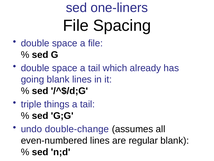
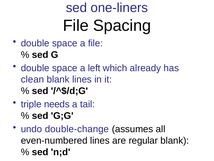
space a tail: tail -> left
going: going -> clean
things: things -> needs
